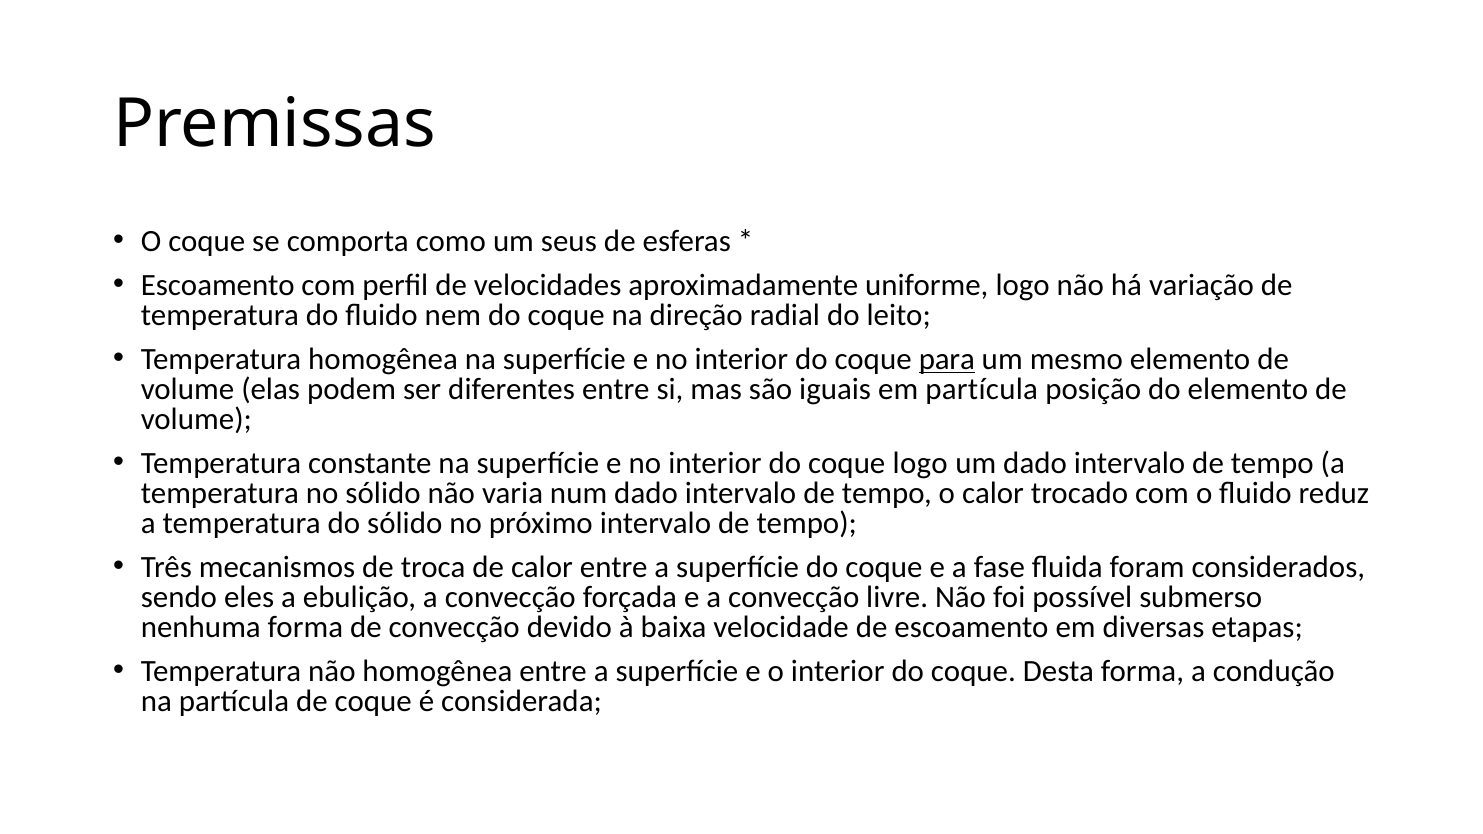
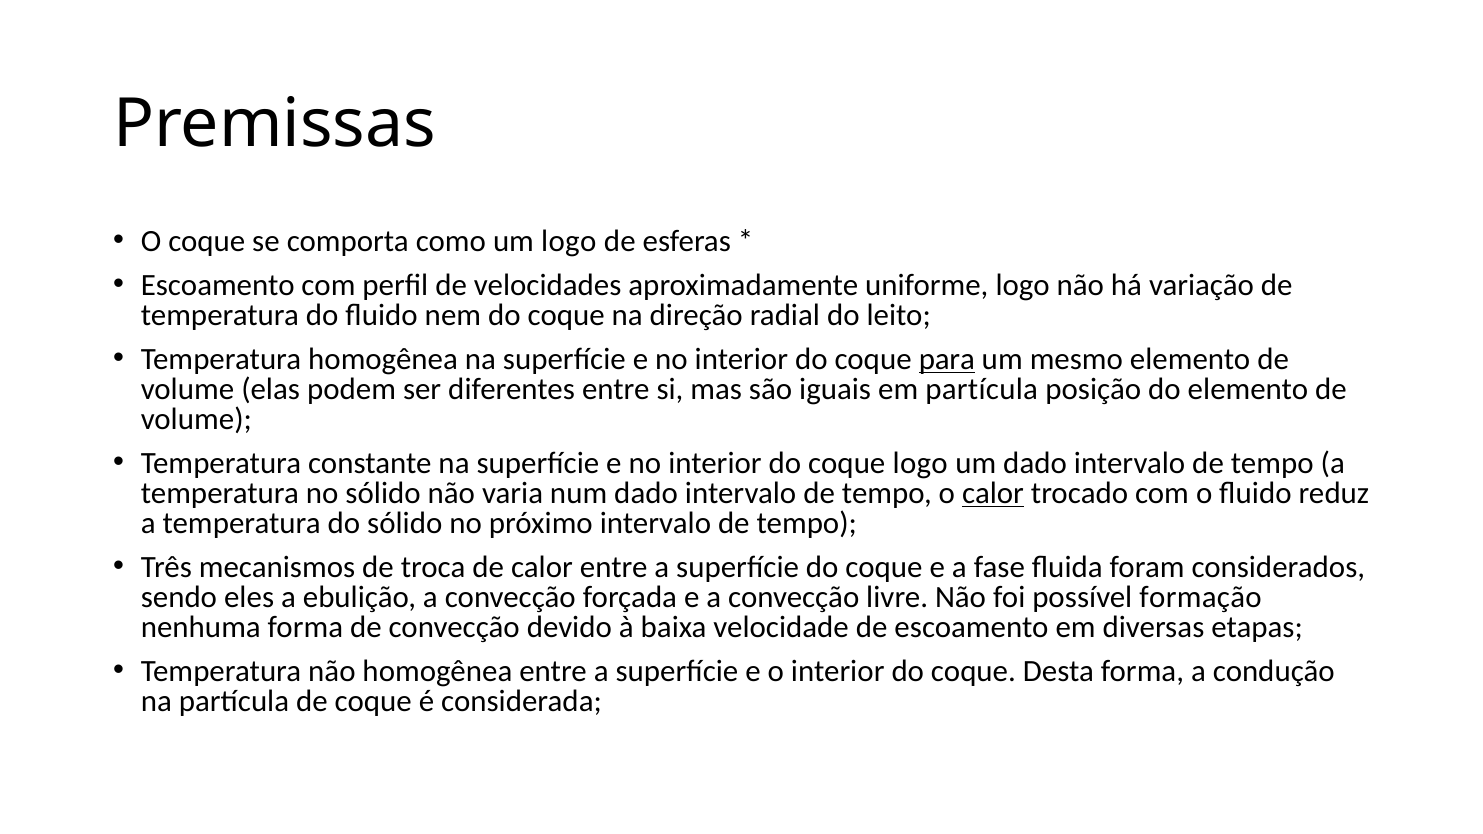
um seus: seus -> logo
calor at (993, 493) underline: none -> present
submerso: submerso -> formação
